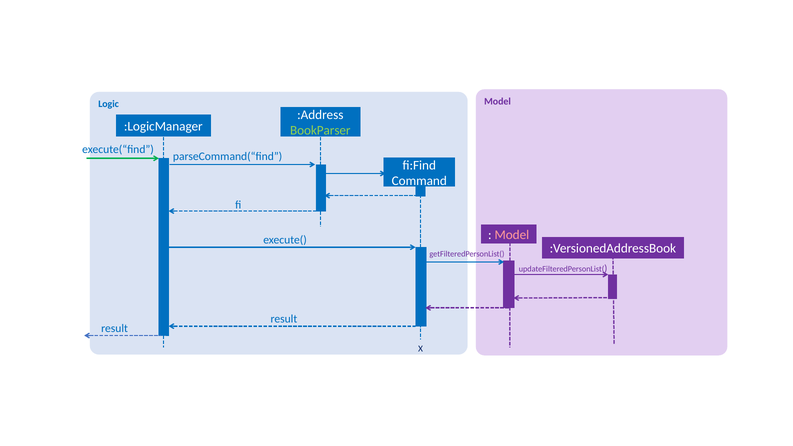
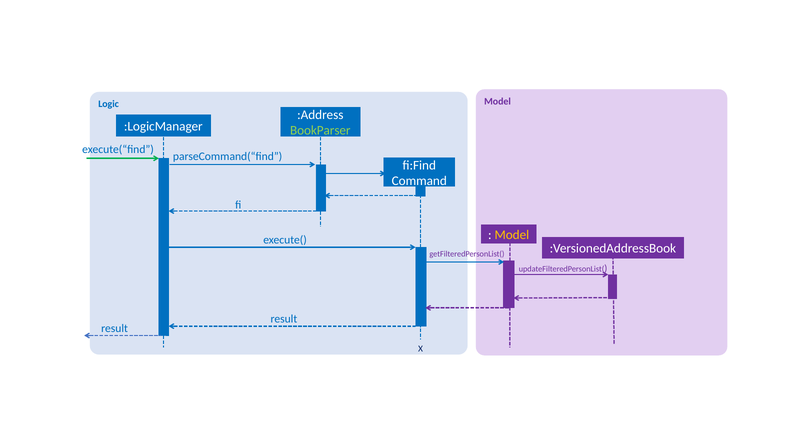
Model at (512, 235) colour: pink -> yellow
